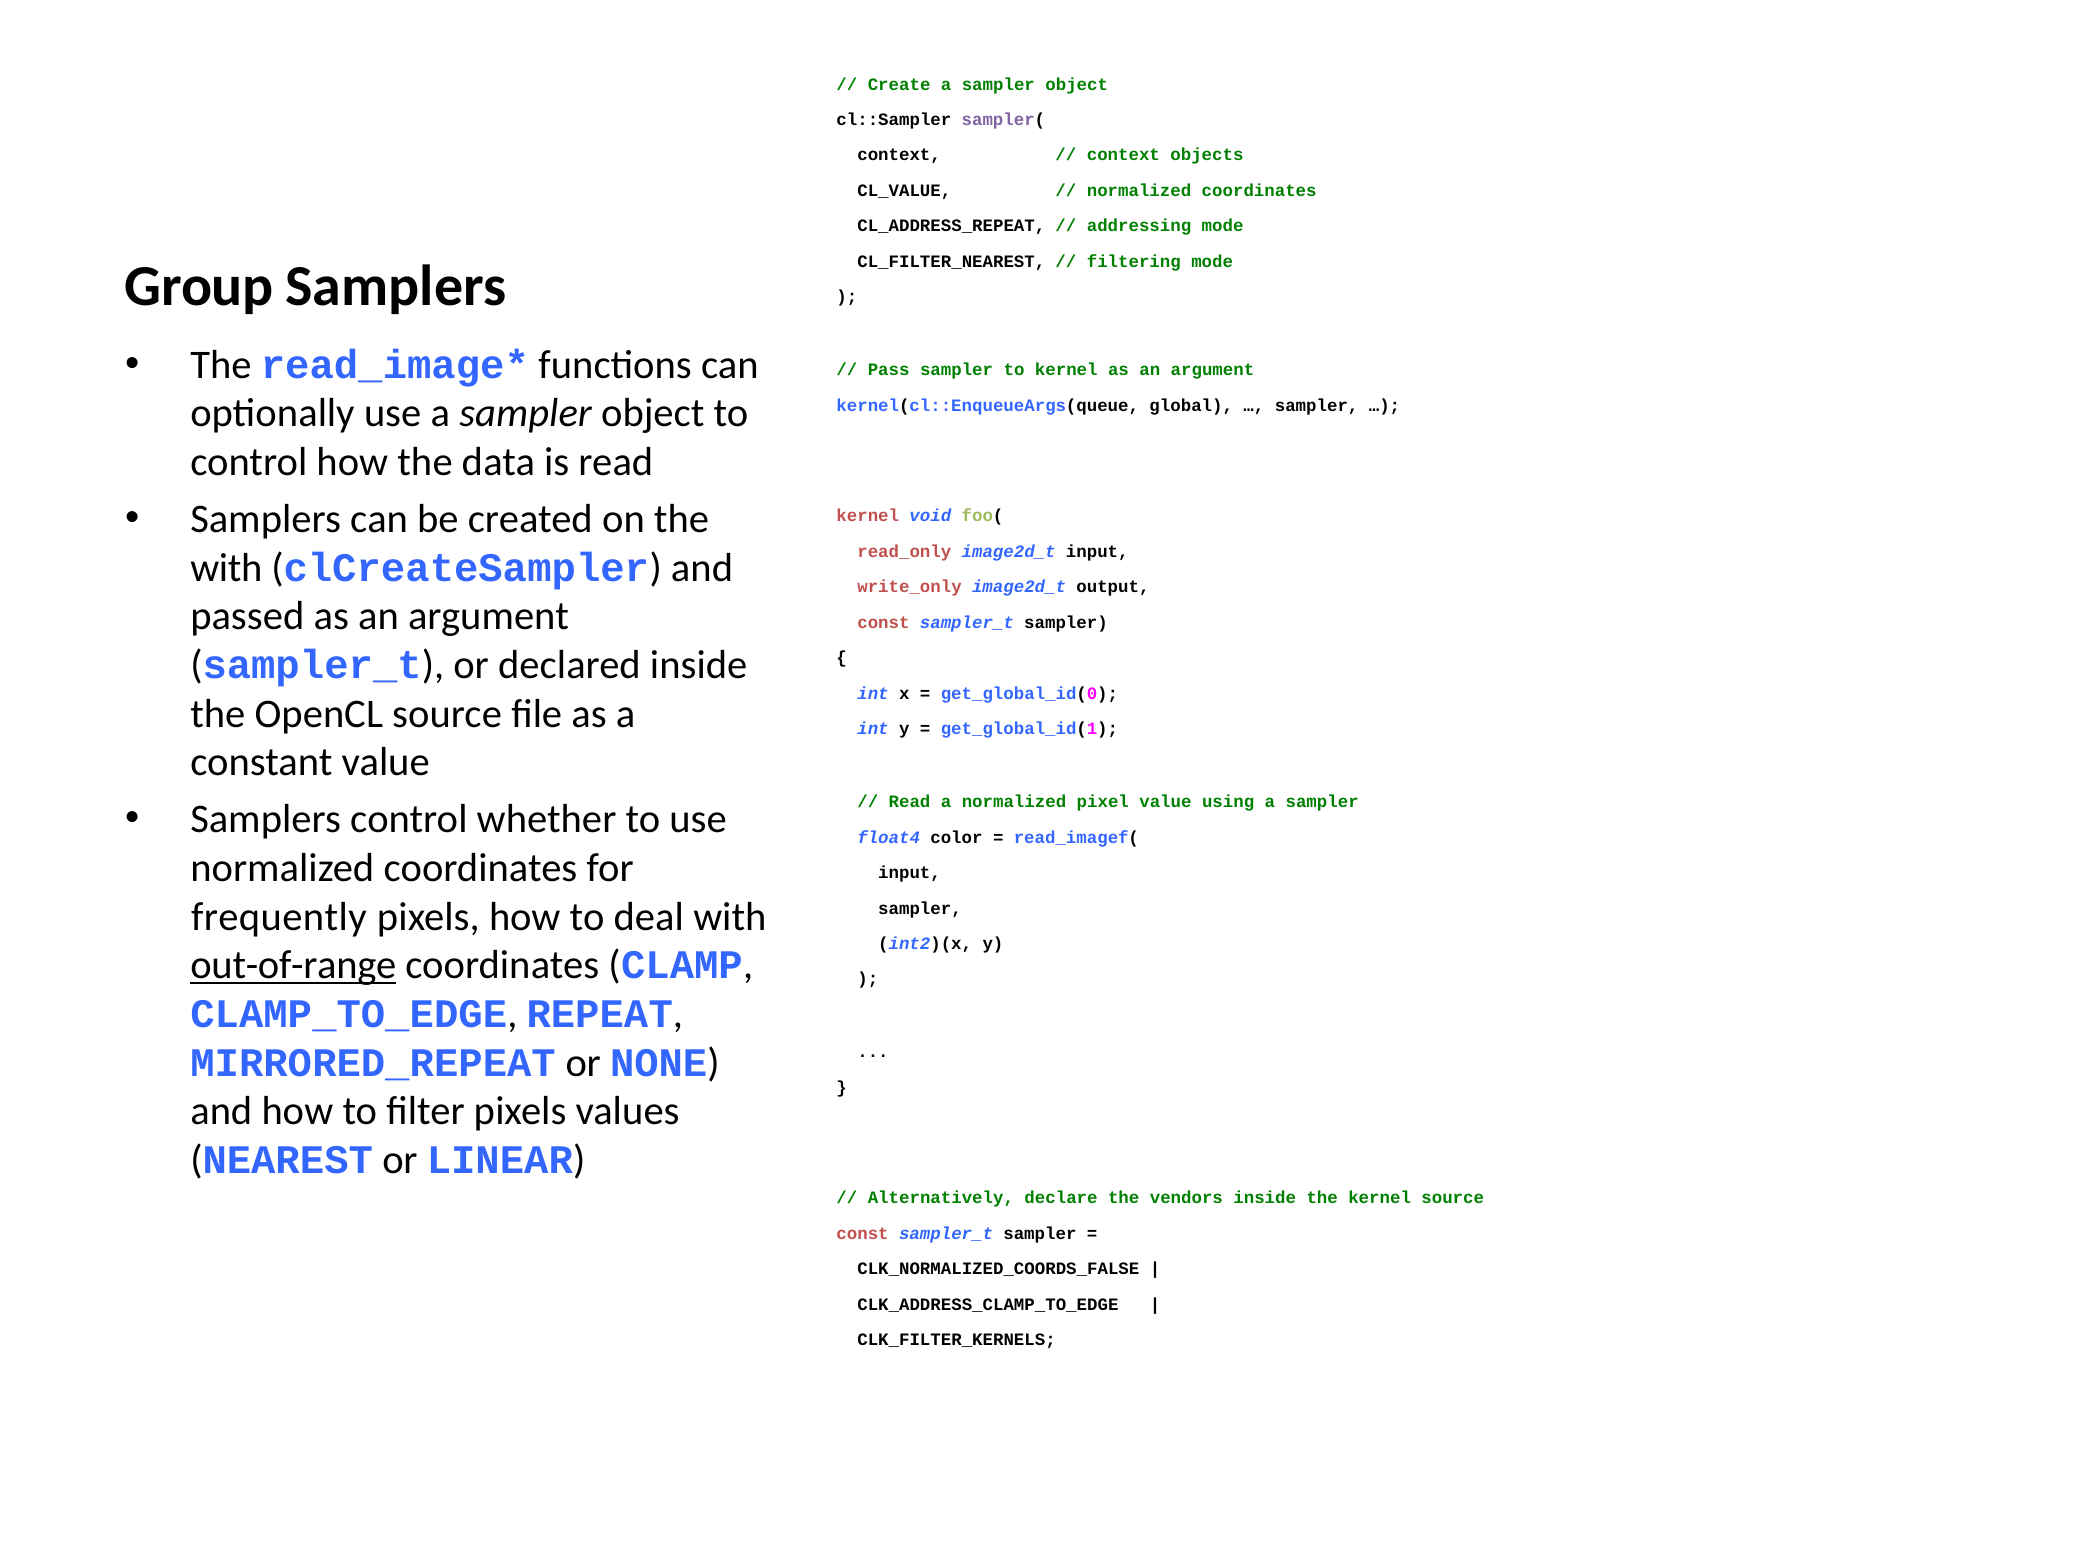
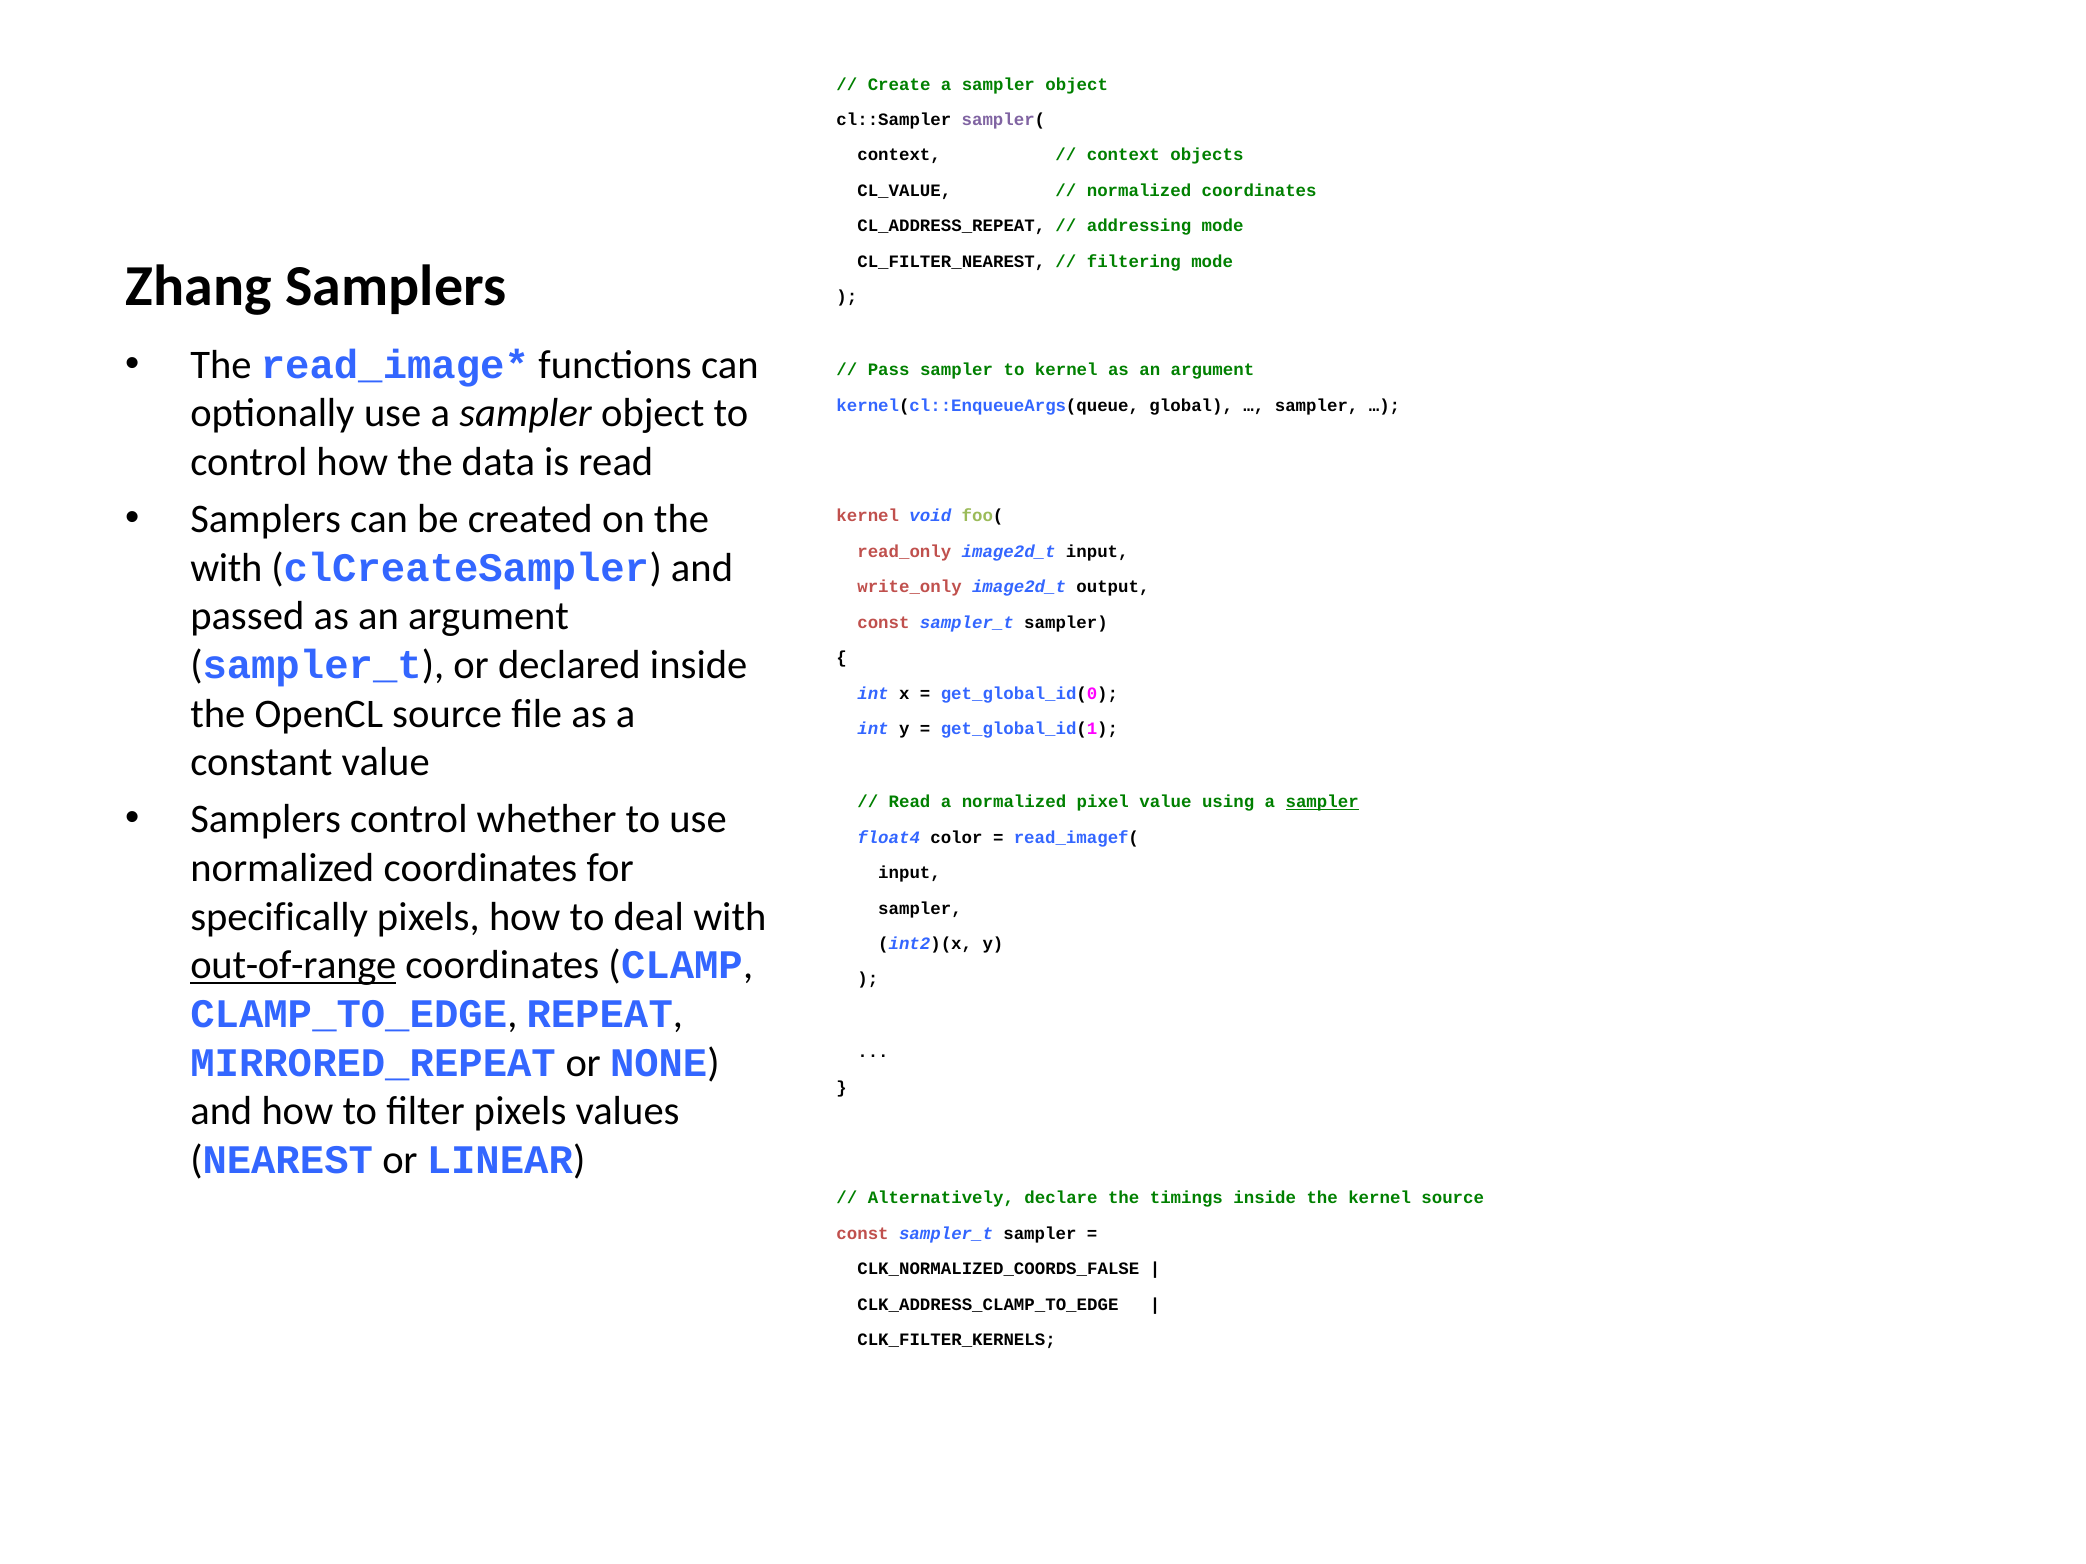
Group: Group -> Zhang
sampler at (1322, 802) underline: none -> present
frequently: frequently -> specifically
vendors: vendors -> timings
